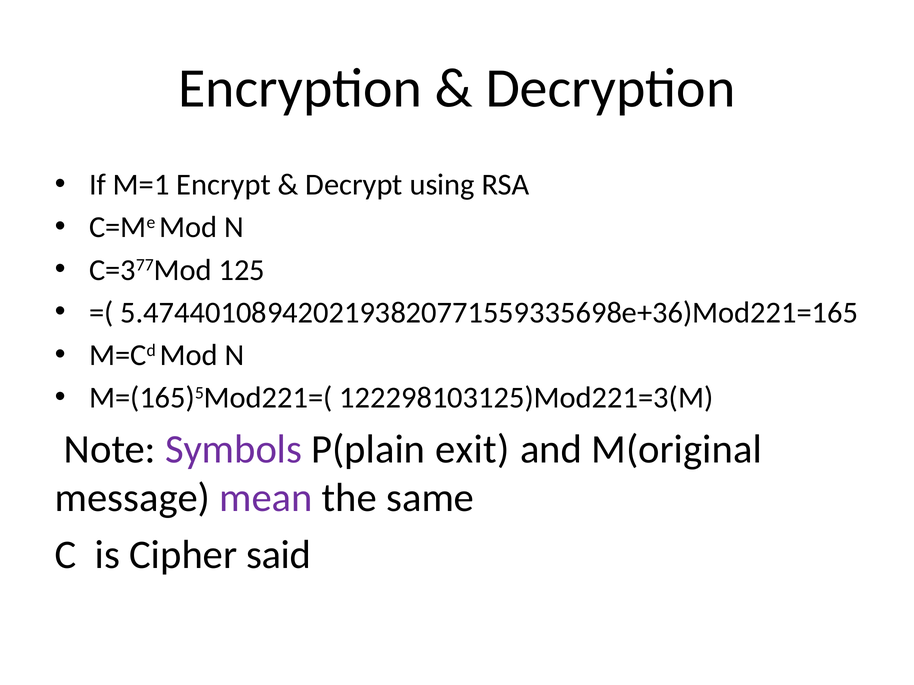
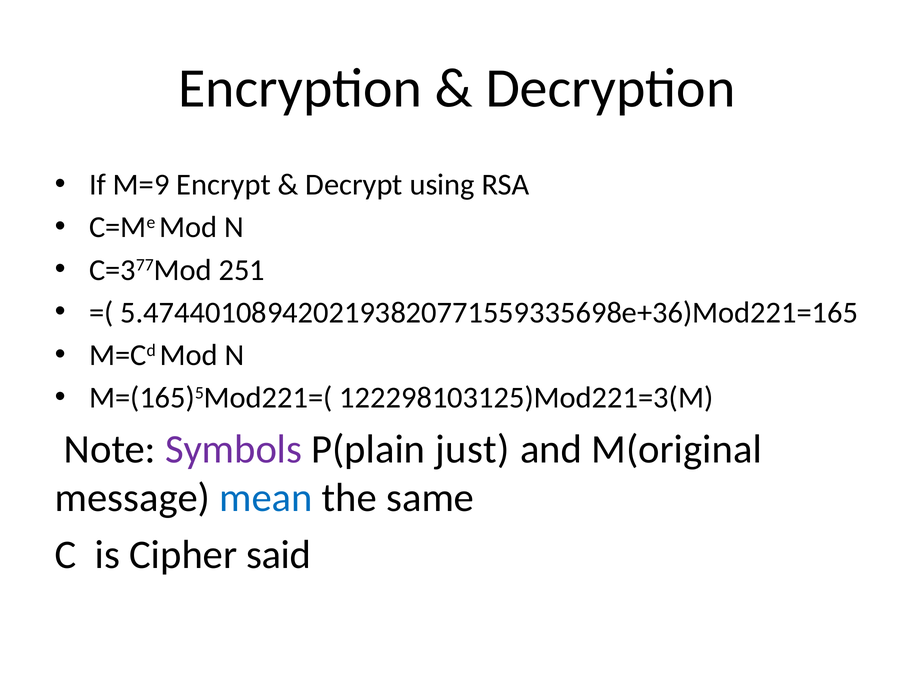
M=1: M=1 -> M=9
125: 125 -> 251
exit: exit -> just
mean colour: purple -> blue
